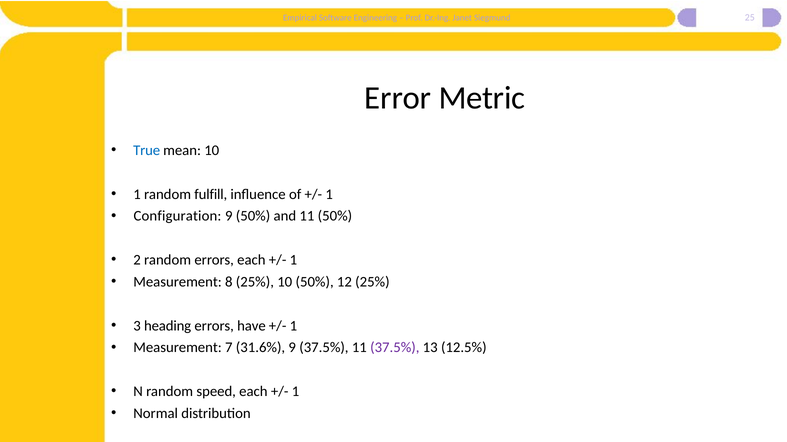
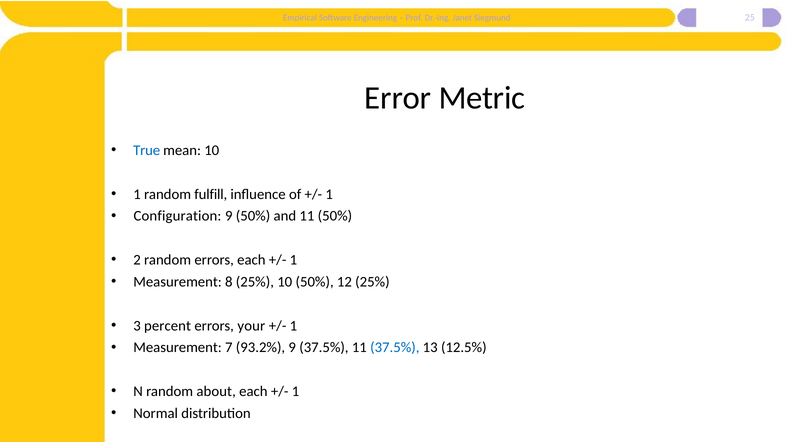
heading: heading -> percent
have: have -> your
31.6%: 31.6% -> 93.2%
37.5% at (395, 348) colour: purple -> blue
speed: speed -> about
